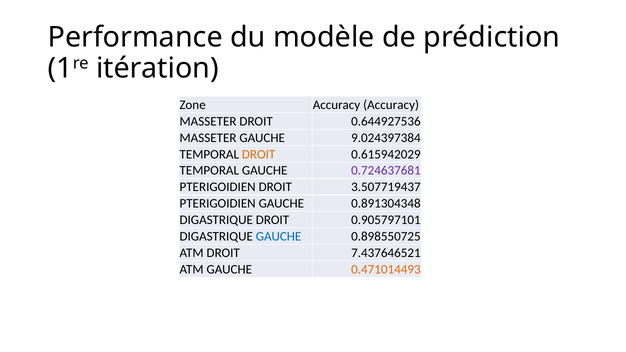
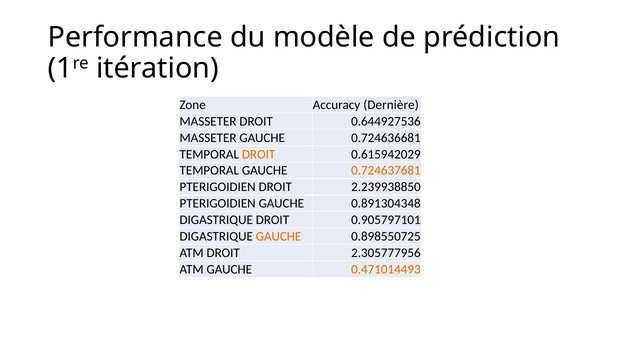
Accuracy Accuracy: Accuracy -> Dernière
9.024397384: 9.024397384 -> 0.724636681
0.724637681 colour: purple -> orange
3.507719437: 3.507719437 -> 2.239938850
GAUCHE at (279, 237) colour: blue -> orange
7.437646521: 7.437646521 -> 2.305777956
